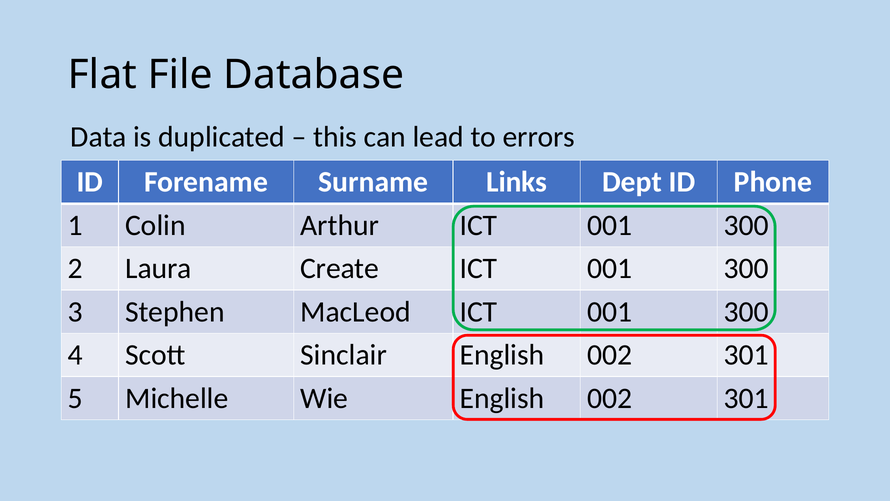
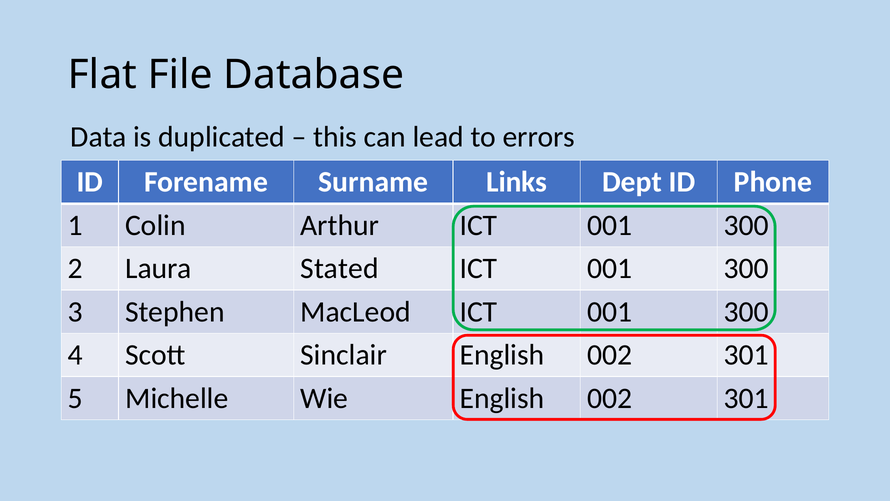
Create: Create -> Stated
